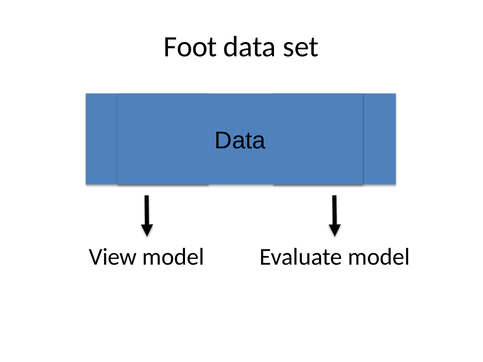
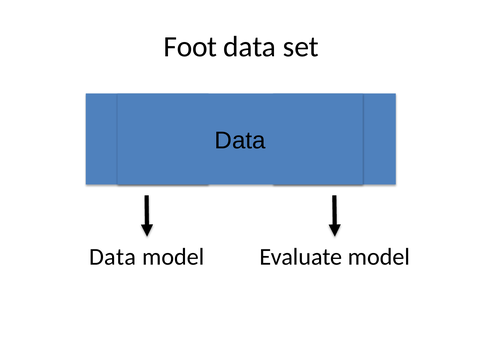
View at (113, 257): View -> Data
